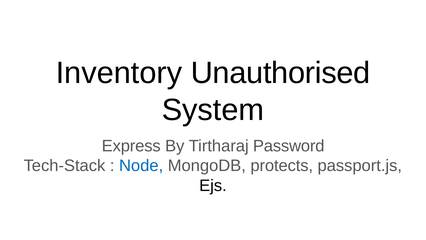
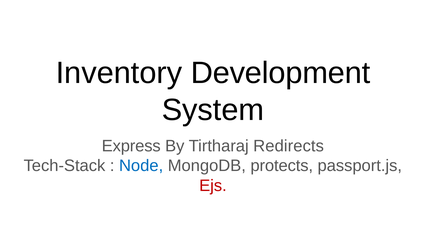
Unauthorised: Unauthorised -> Development
Password: Password -> Redirects
Ejs colour: black -> red
